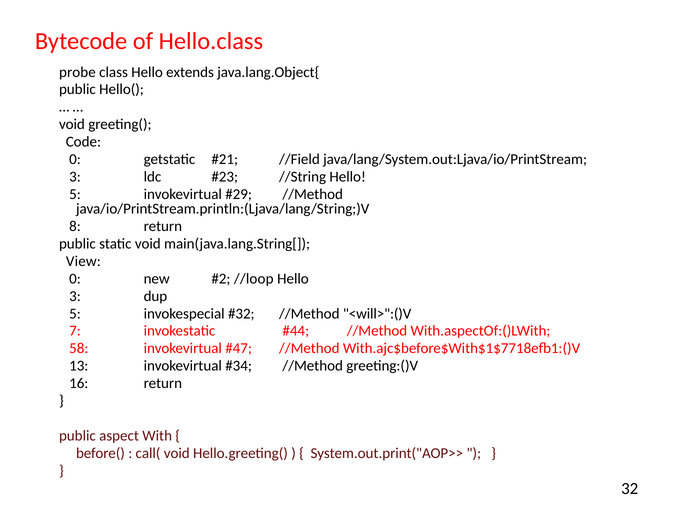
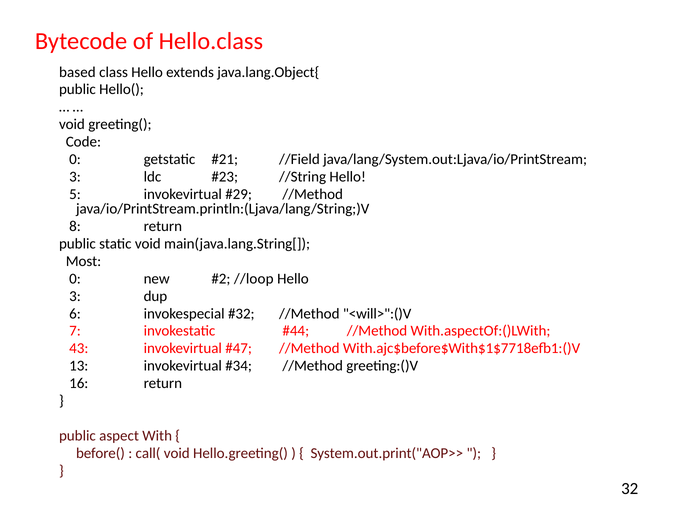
probe: probe -> based
View: View -> Most
5 at (75, 313): 5 -> 6
58: 58 -> 43
